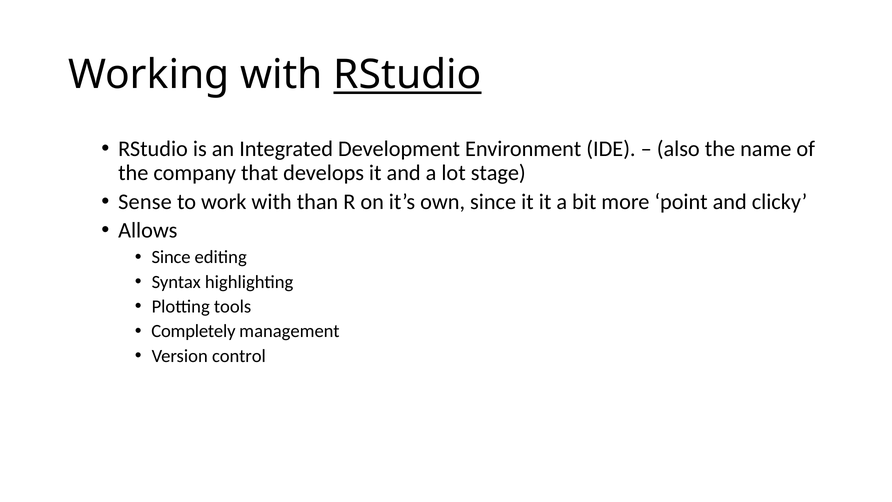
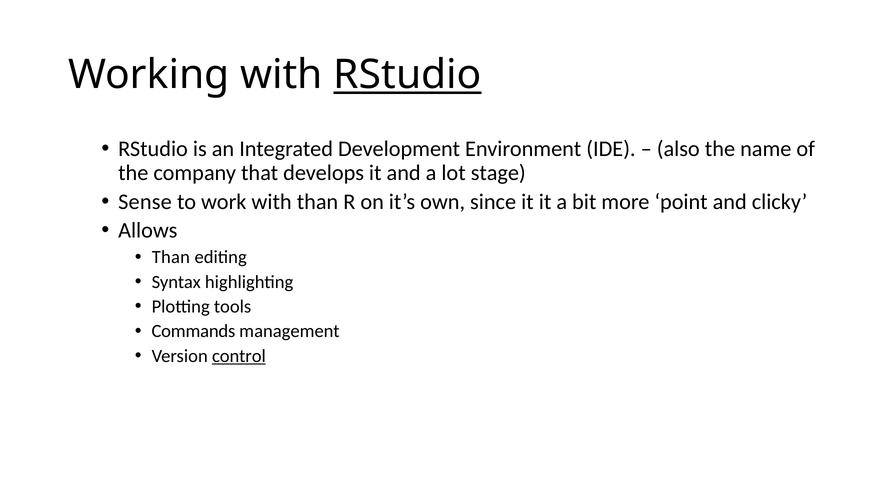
Since at (171, 257): Since -> Than
Completely: Completely -> Commands
control underline: none -> present
